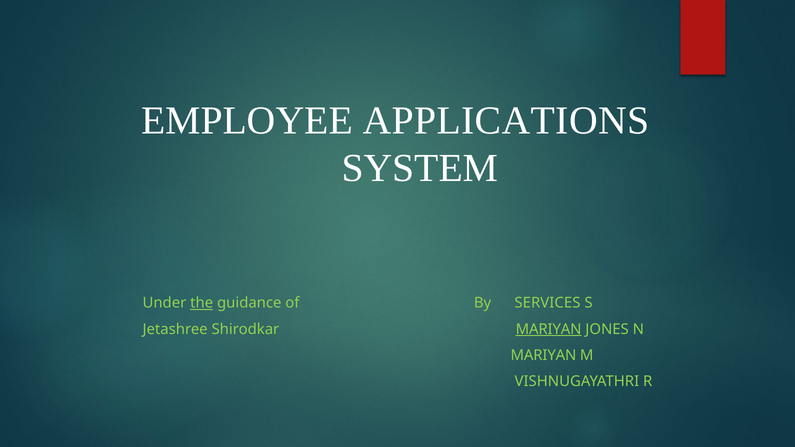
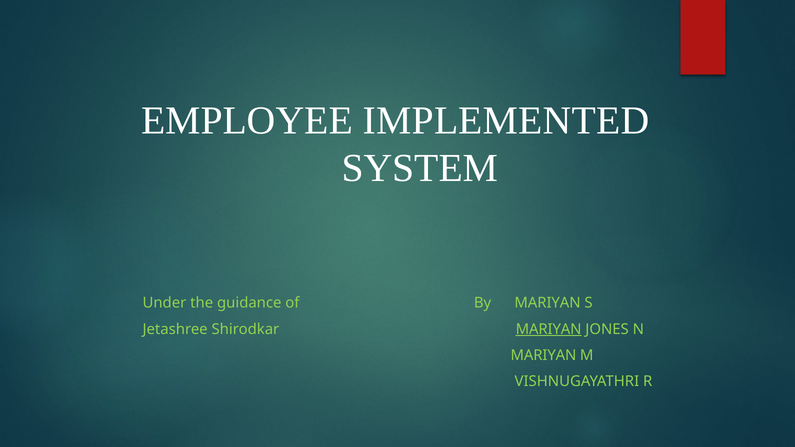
APPLICATIONS: APPLICATIONS -> IMPLEMENTED
the underline: present -> none
By SERVICES: SERVICES -> MARIYAN
